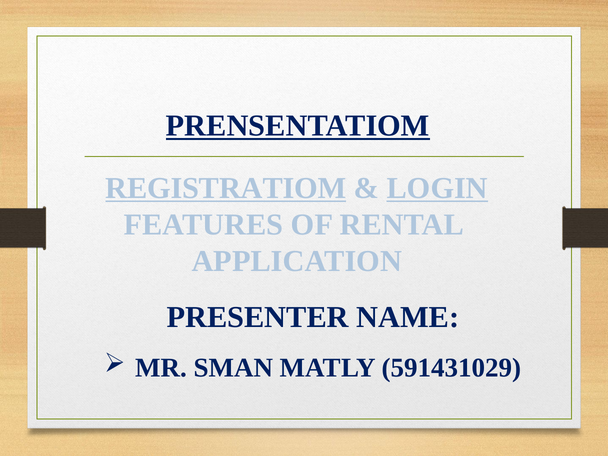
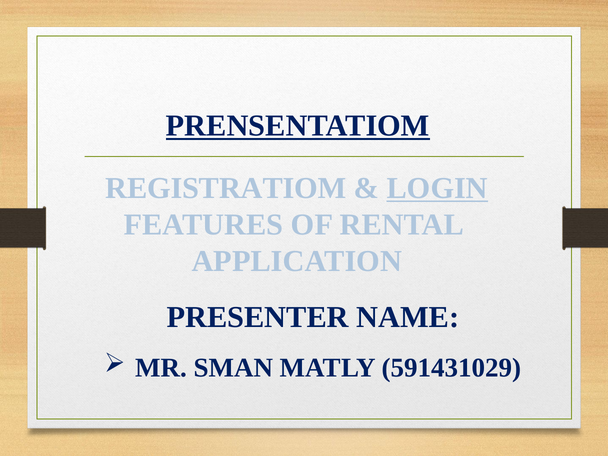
REGISTRATIOM underline: present -> none
